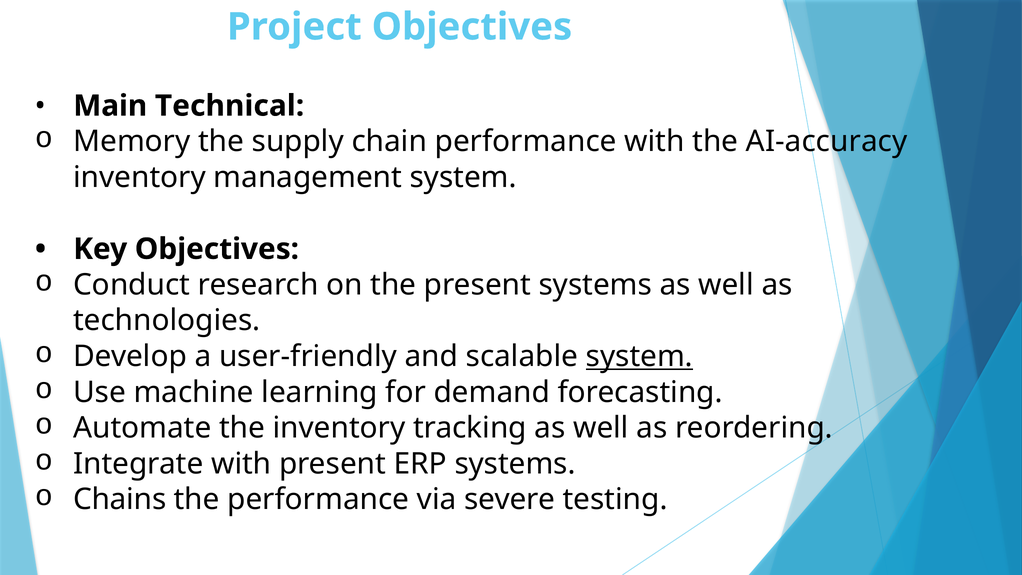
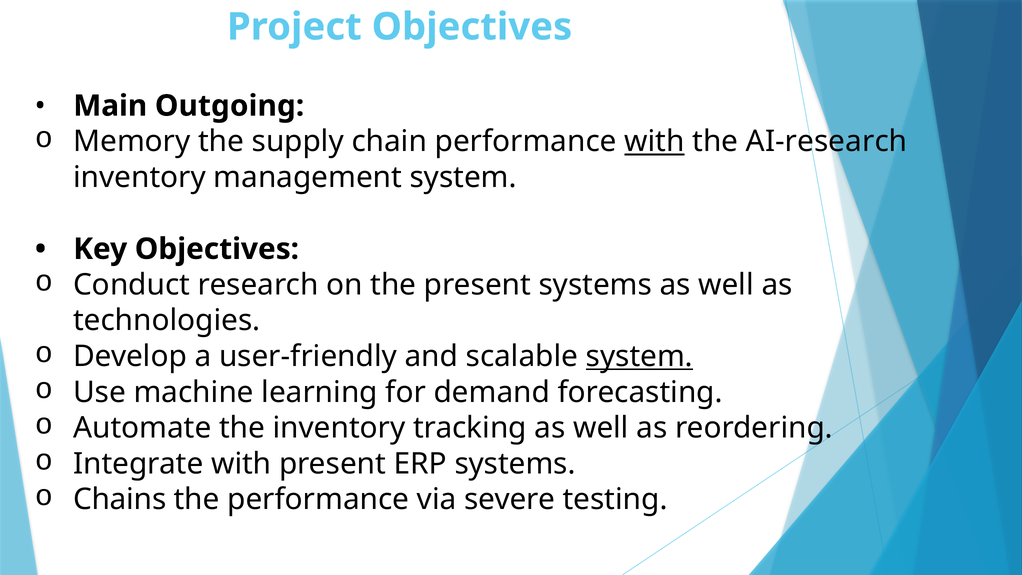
Technical: Technical -> Outgoing
with at (655, 142) underline: none -> present
AI-accuracy: AI-accuracy -> AI-research
